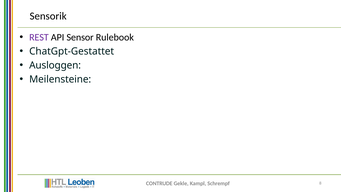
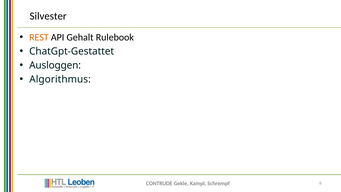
Sensorik: Sensorik -> Silvester
REST colour: purple -> orange
Sensor: Sensor -> Gehalt
Meilensteine: Meilensteine -> Algorithmus
